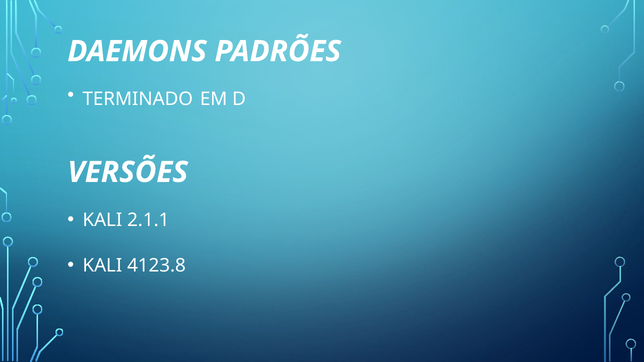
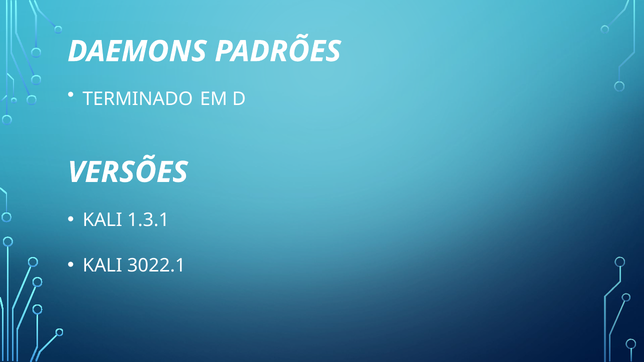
2.1.1: 2.1.1 -> 1.3.1
4123.8: 4123.8 -> 3022.1
